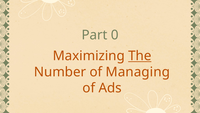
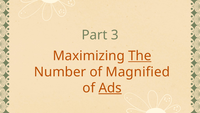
0: 0 -> 3
Managing: Managing -> Magnified
Ads underline: none -> present
